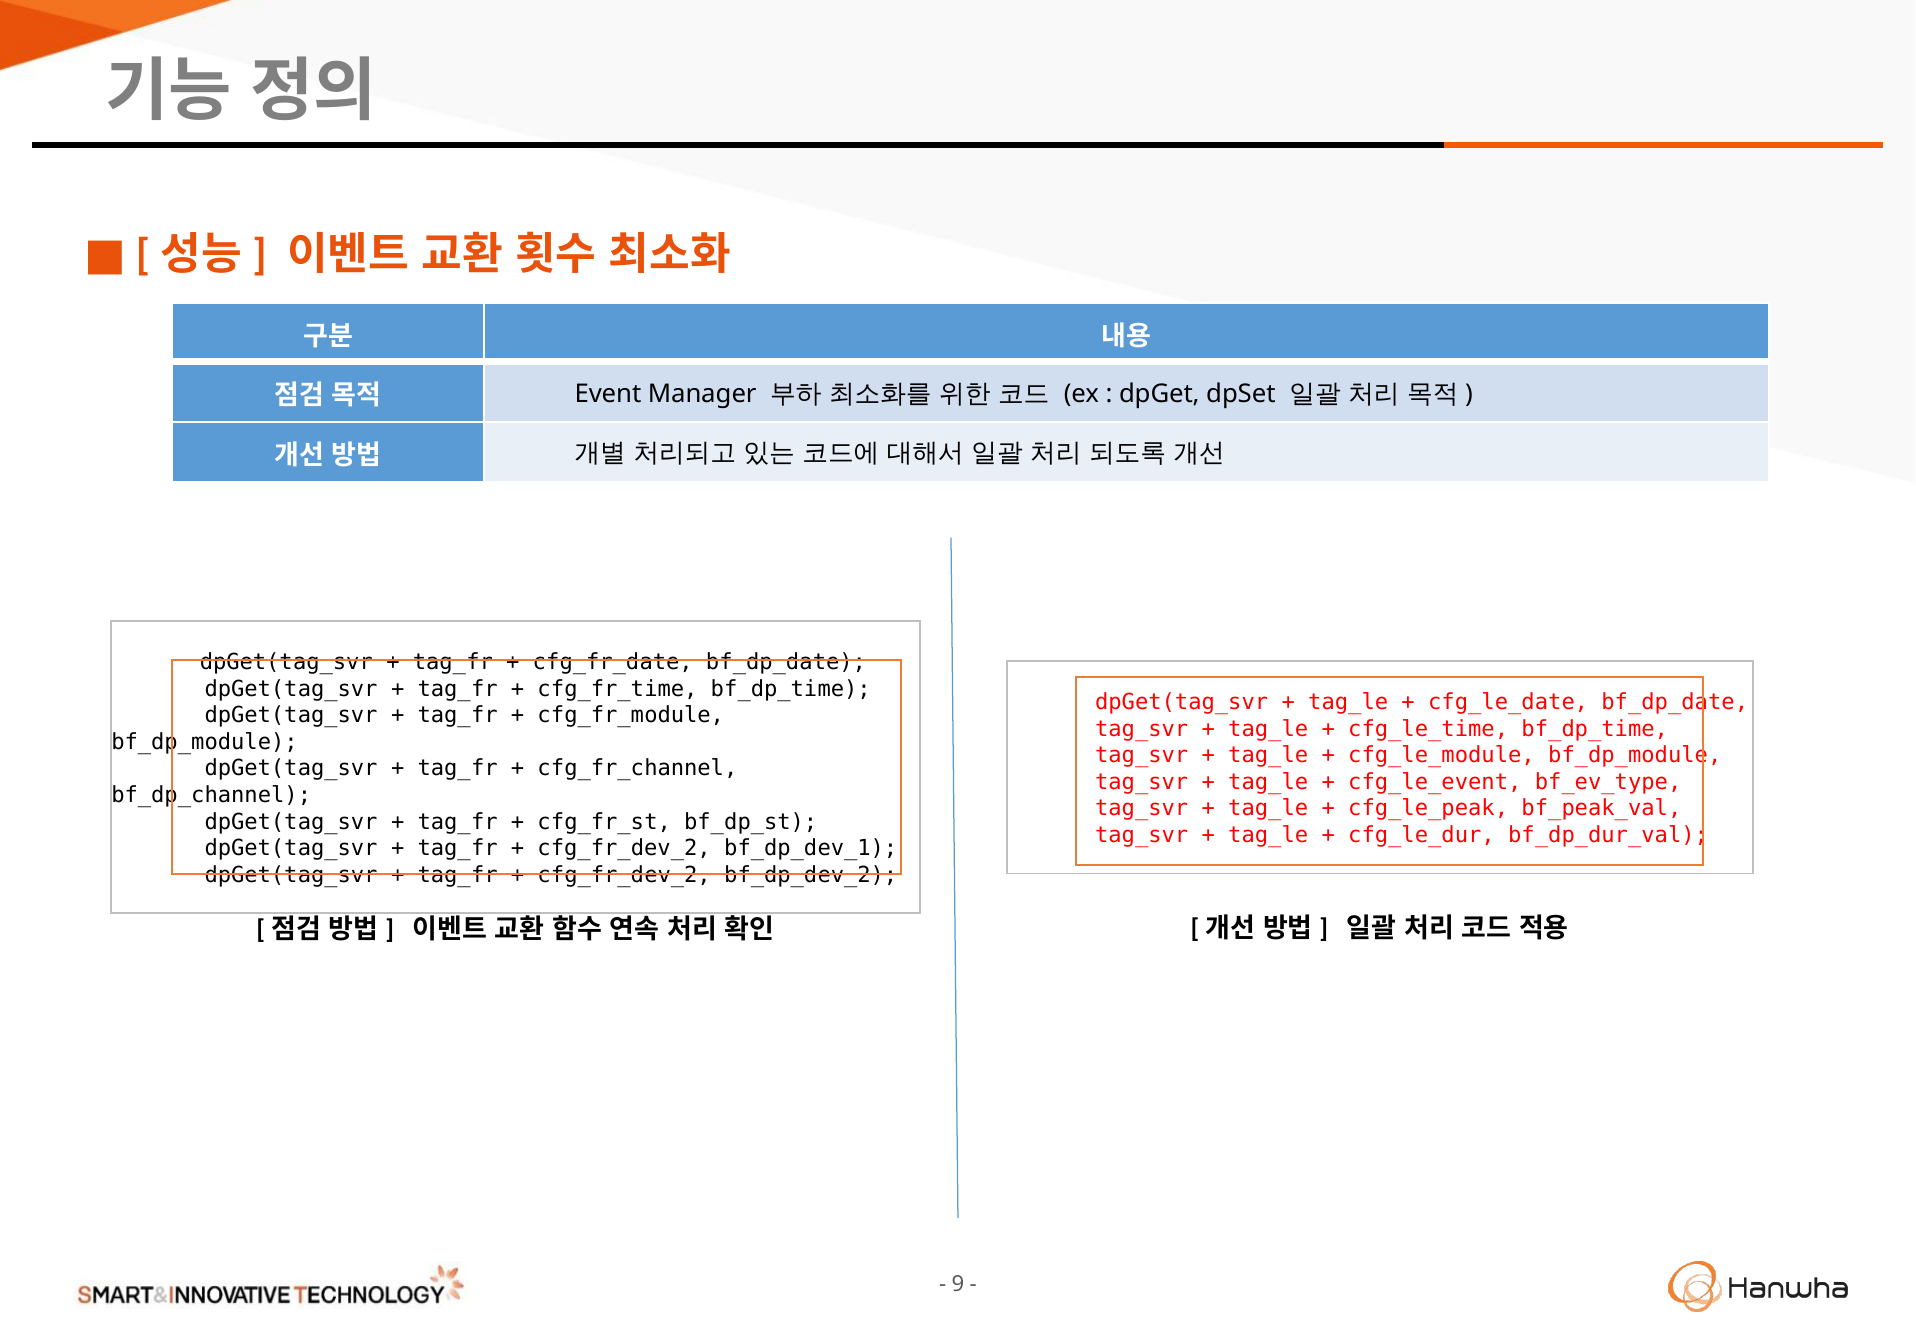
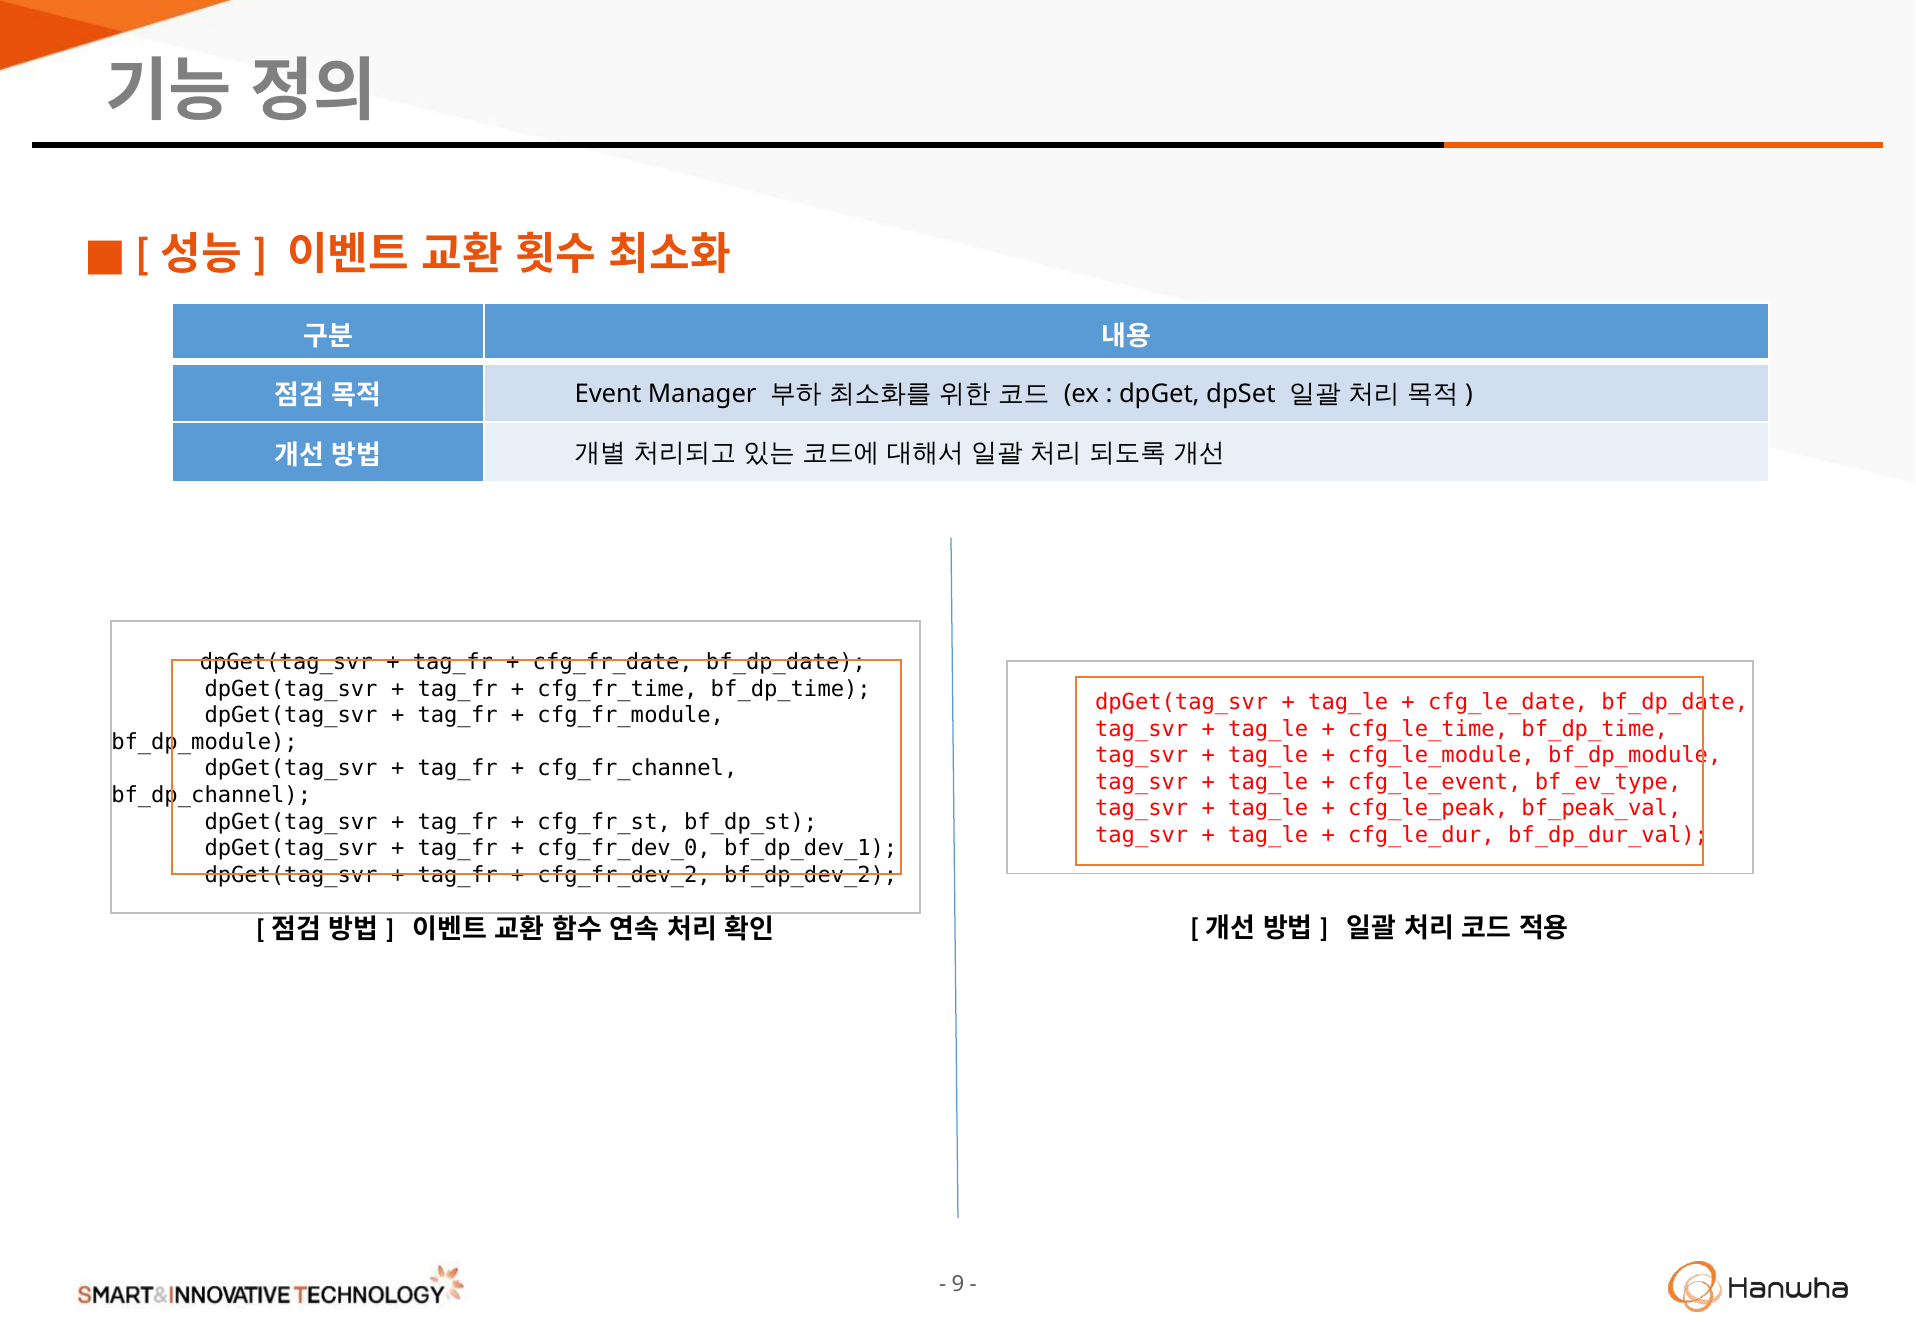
cfg_fr_dev_2 at (624, 849): cfg_fr_dev_2 -> cfg_fr_dev_0
